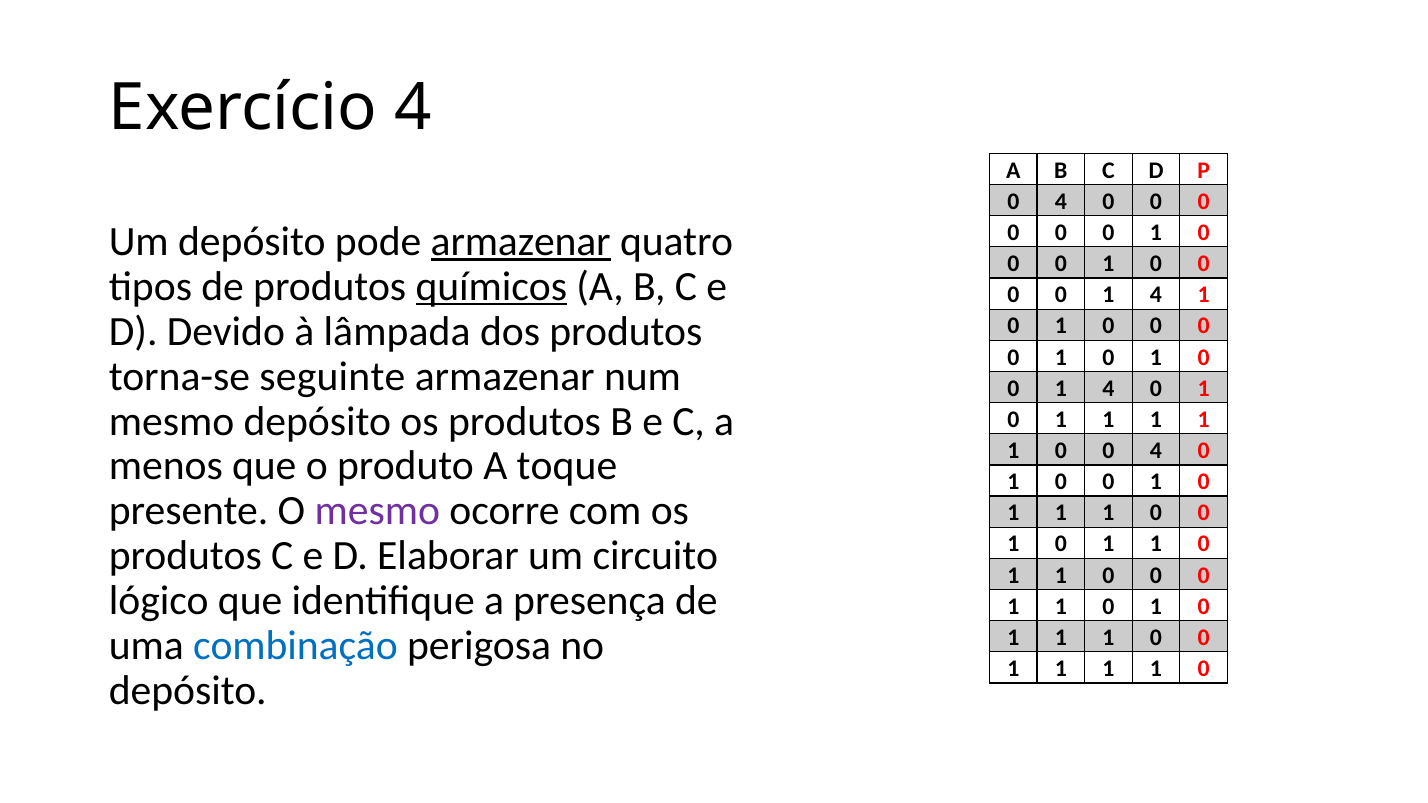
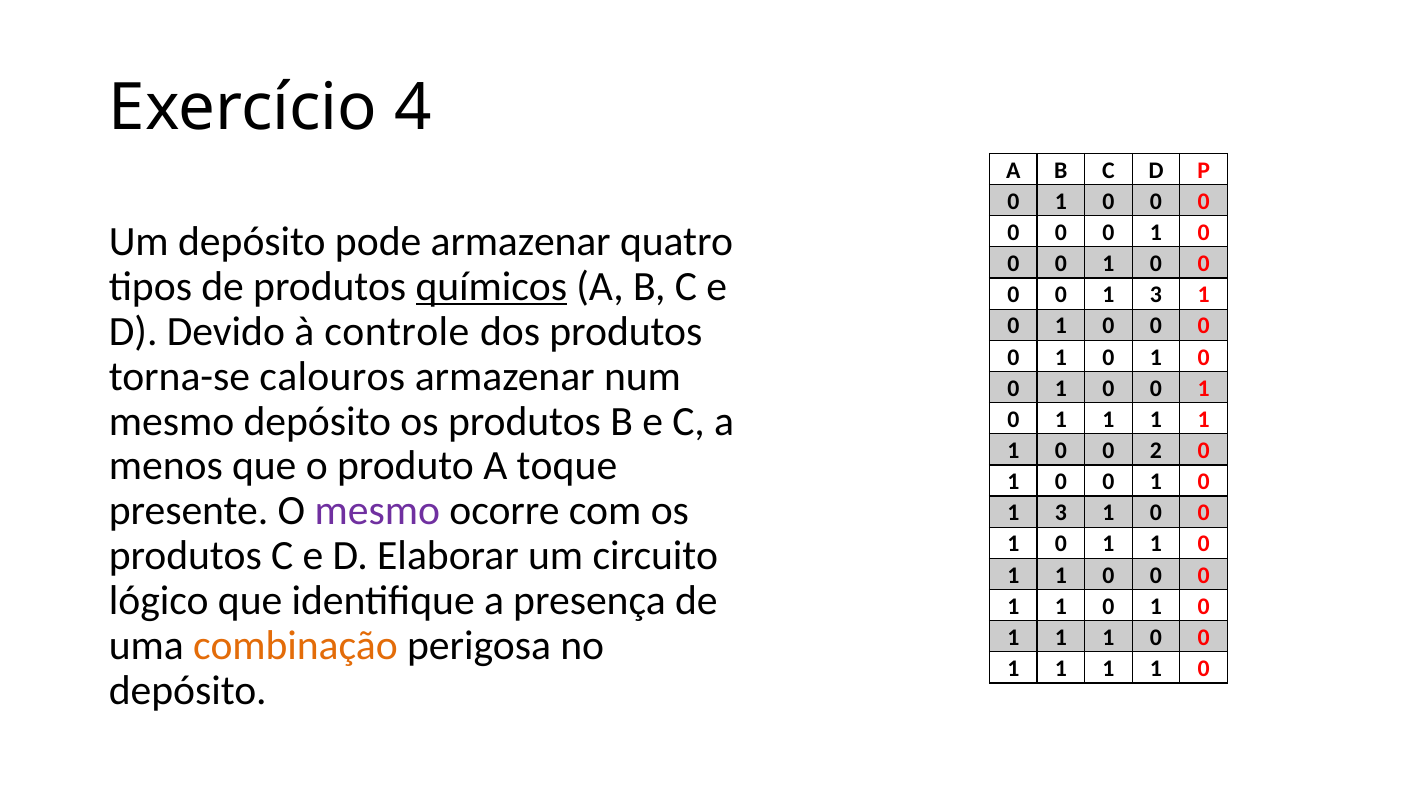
4 at (1061, 202): 4 -> 1
armazenar at (521, 241) underline: present -> none
4 at (1156, 295): 4 -> 3
lâmpada: lâmpada -> controle
seguinte: seguinte -> calouros
4 at (1108, 388): 4 -> 0
0 0 4: 4 -> 2
1 at (1061, 513): 1 -> 3
combinação colour: blue -> orange
